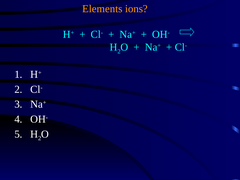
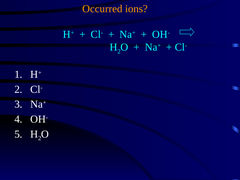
Elements: Elements -> Occurred
